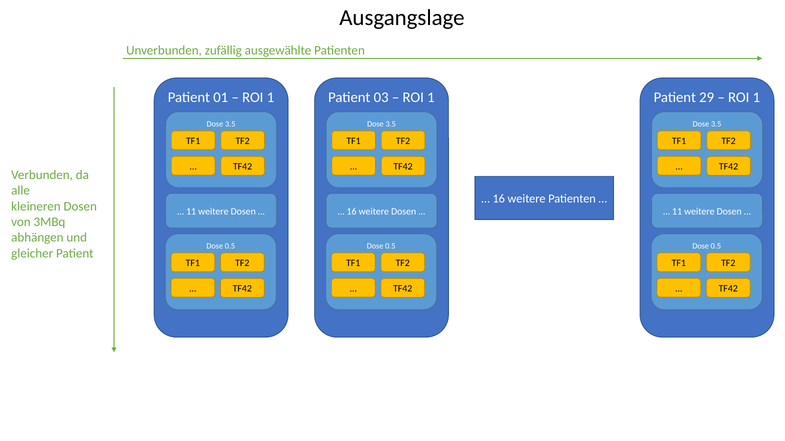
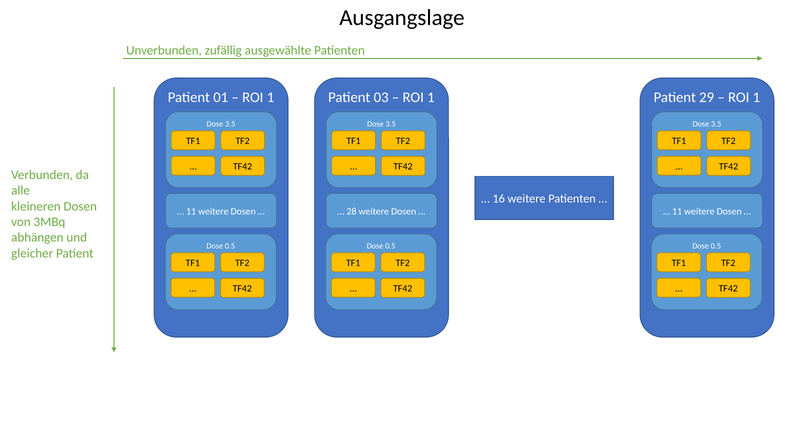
16 at (352, 212): 16 -> 28
